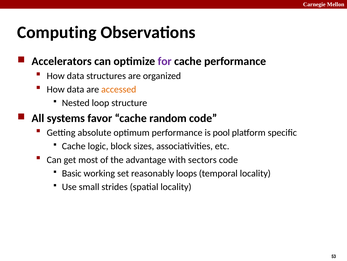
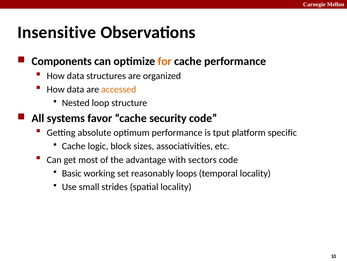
Computing: Computing -> Insensitive
Accelerators: Accelerators -> Components
for colour: purple -> orange
random: random -> security
pool: pool -> tput
